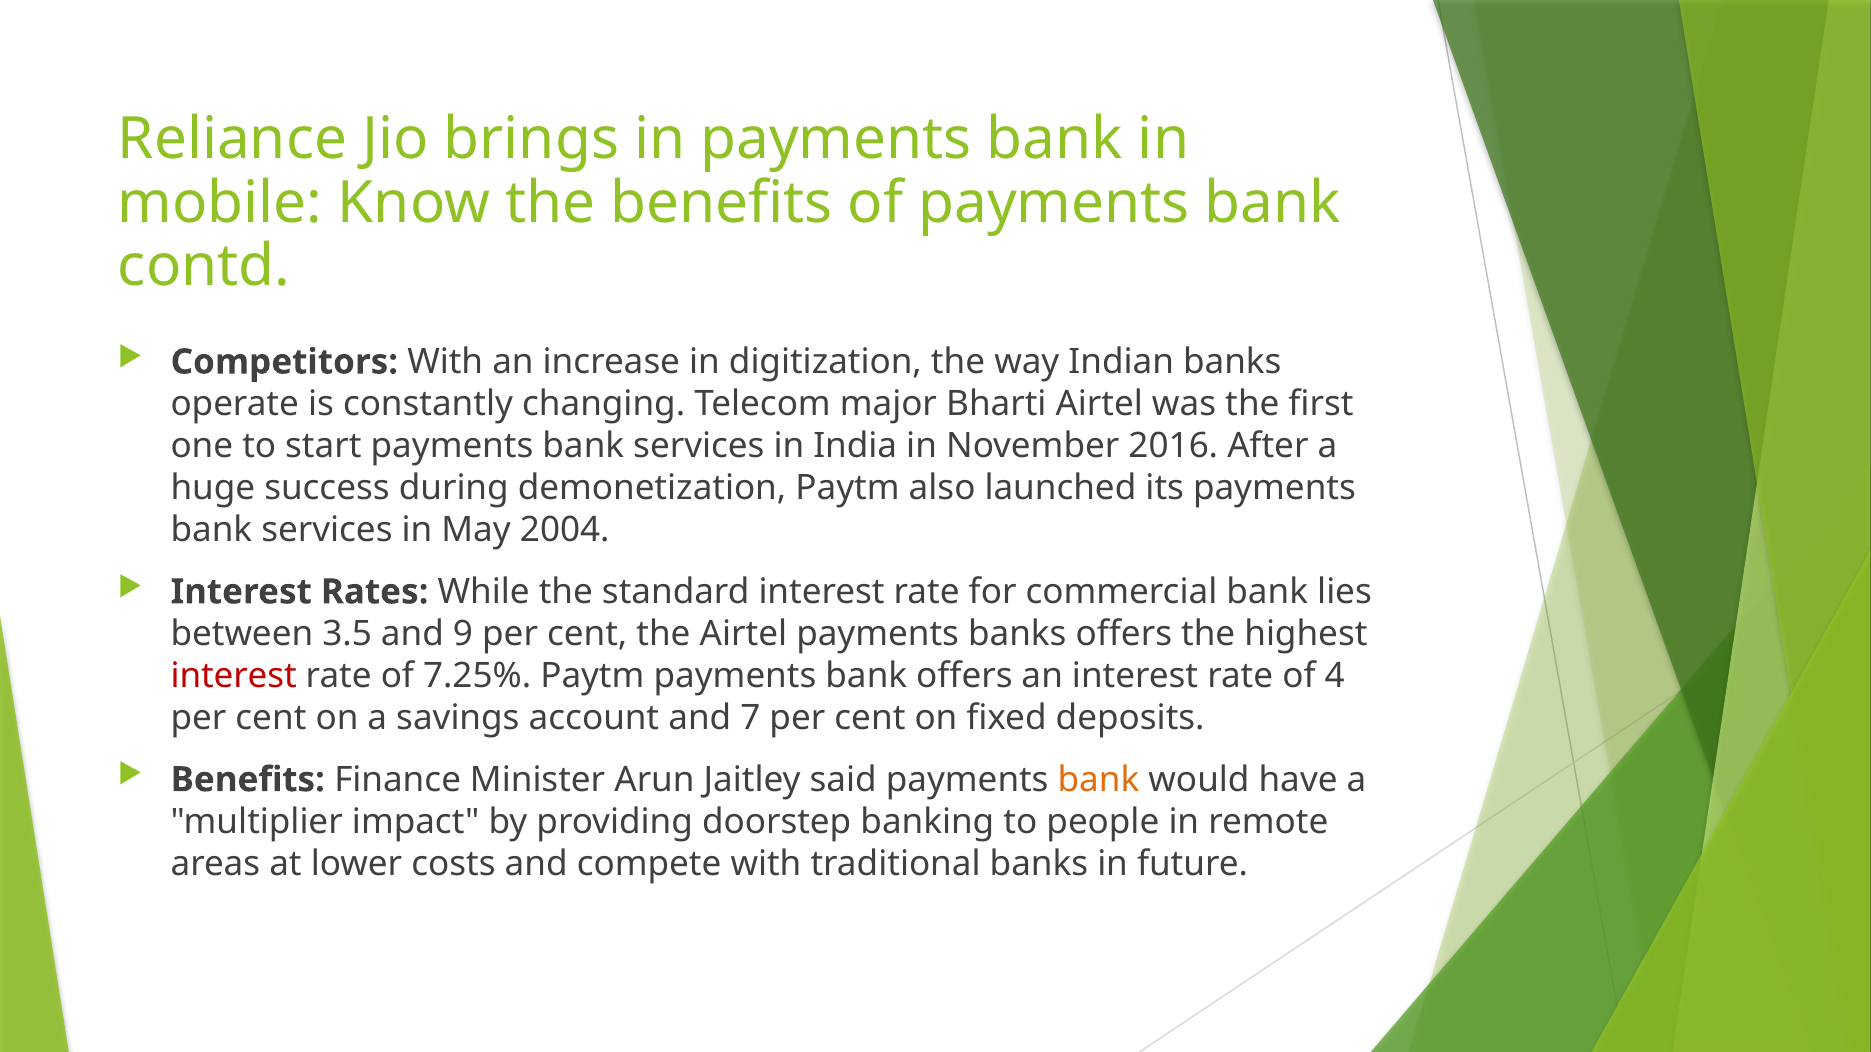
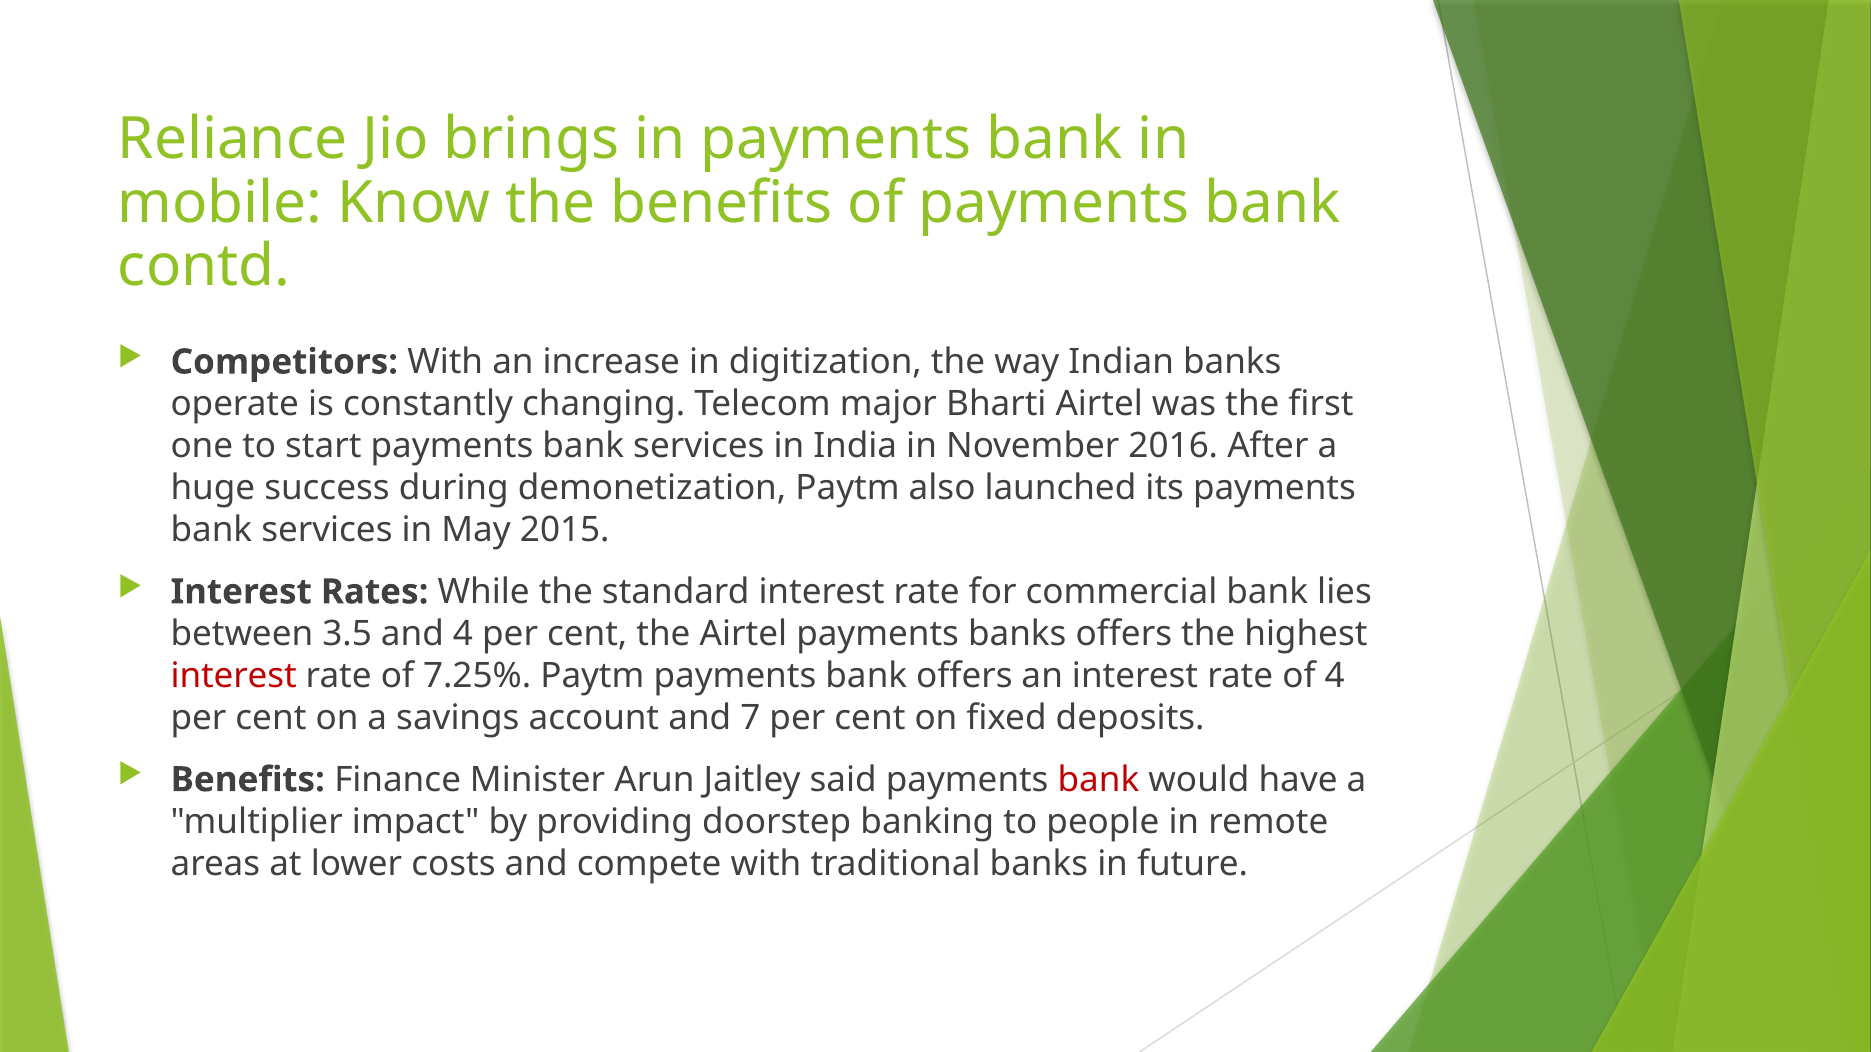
2004: 2004 -> 2015
and 9: 9 -> 4
bank at (1098, 780) colour: orange -> red
